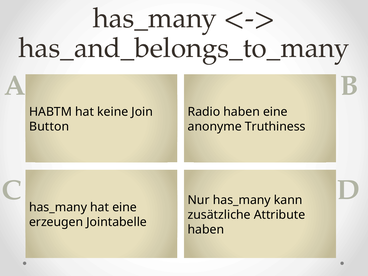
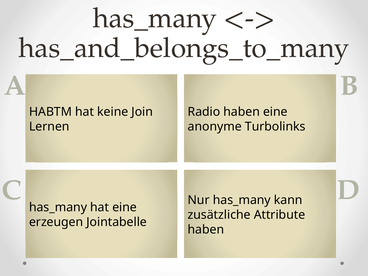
Button: Button -> Lernen
Truthiness: Truthiness -> Turbolinks
